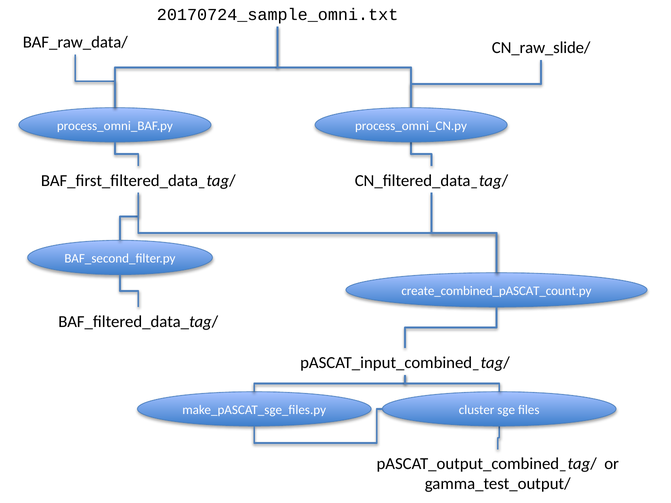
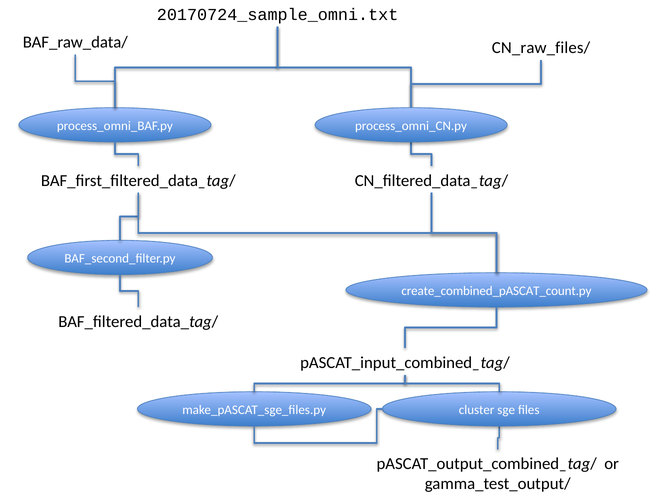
CN_raw_slide/: CN_raw_slide/ -> CN_raw_files/
